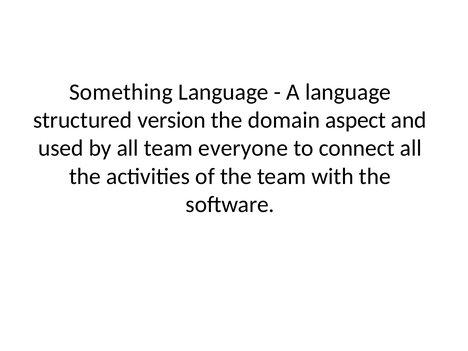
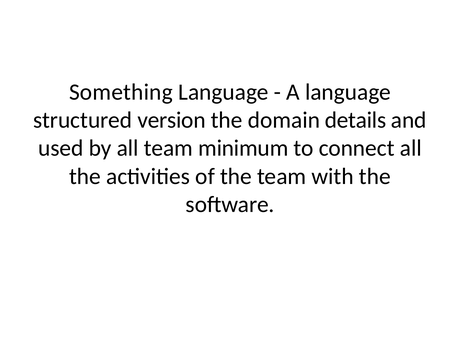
aspect: aspect -> details
everyone: everyone -> minimum
